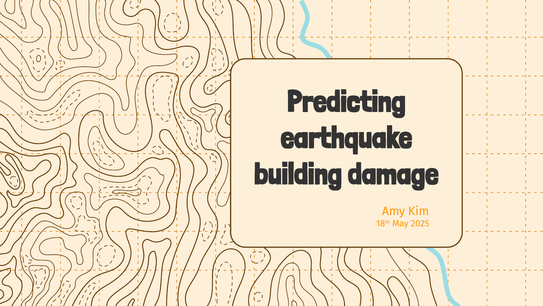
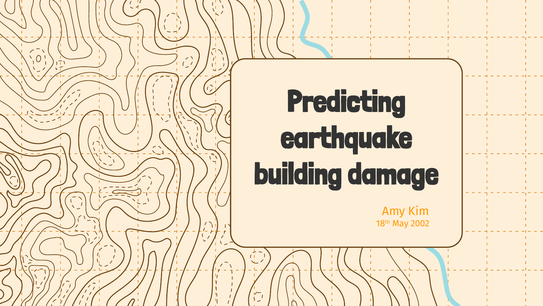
2025: 2025 -> 2002
